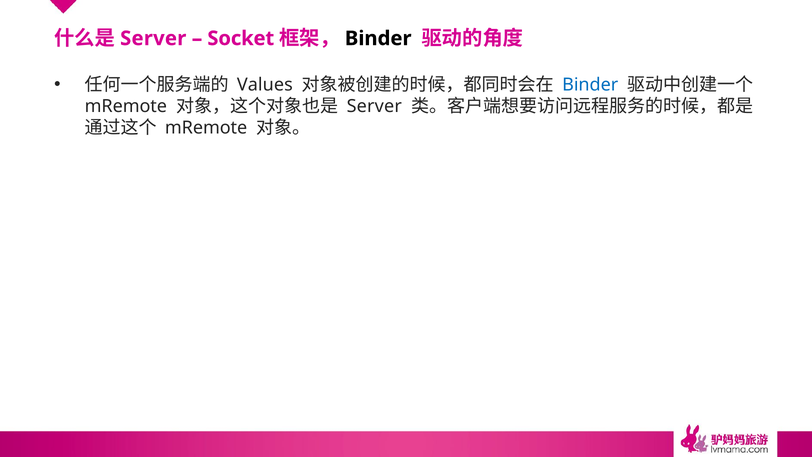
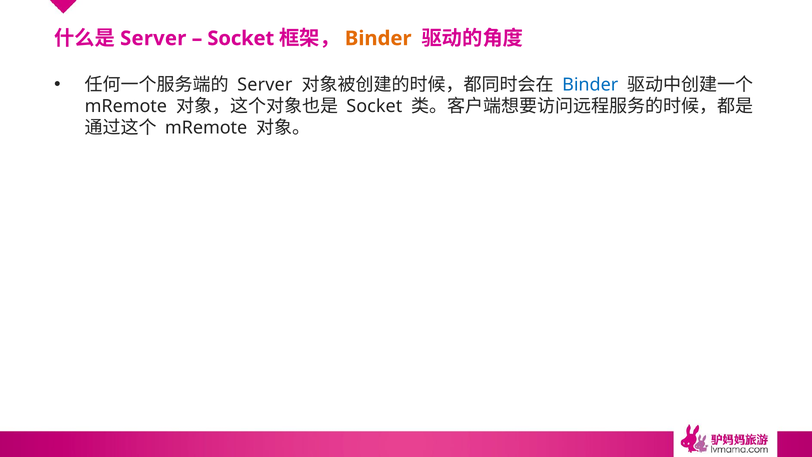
Binder at (378, 38) colour: black -> orange
Values at (265, 85): Values -> Server
Server at (374, 106): Server -> Socket
